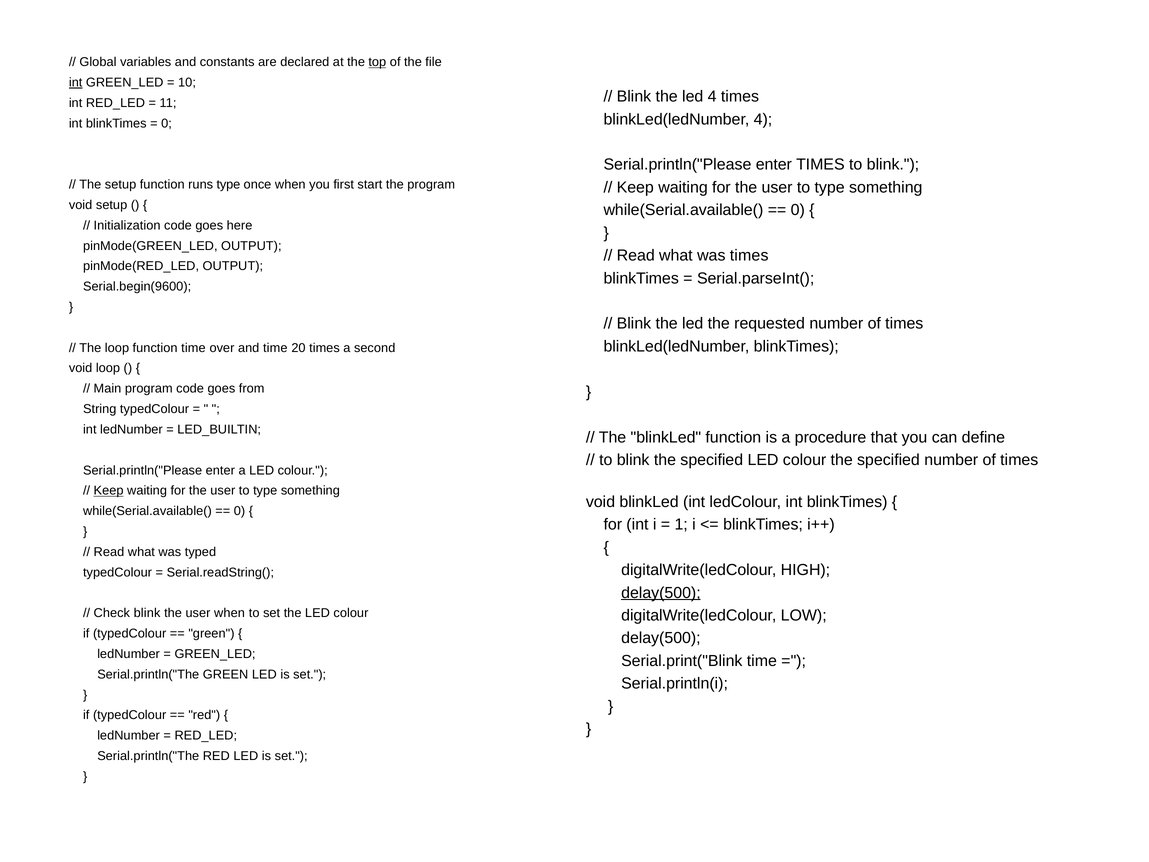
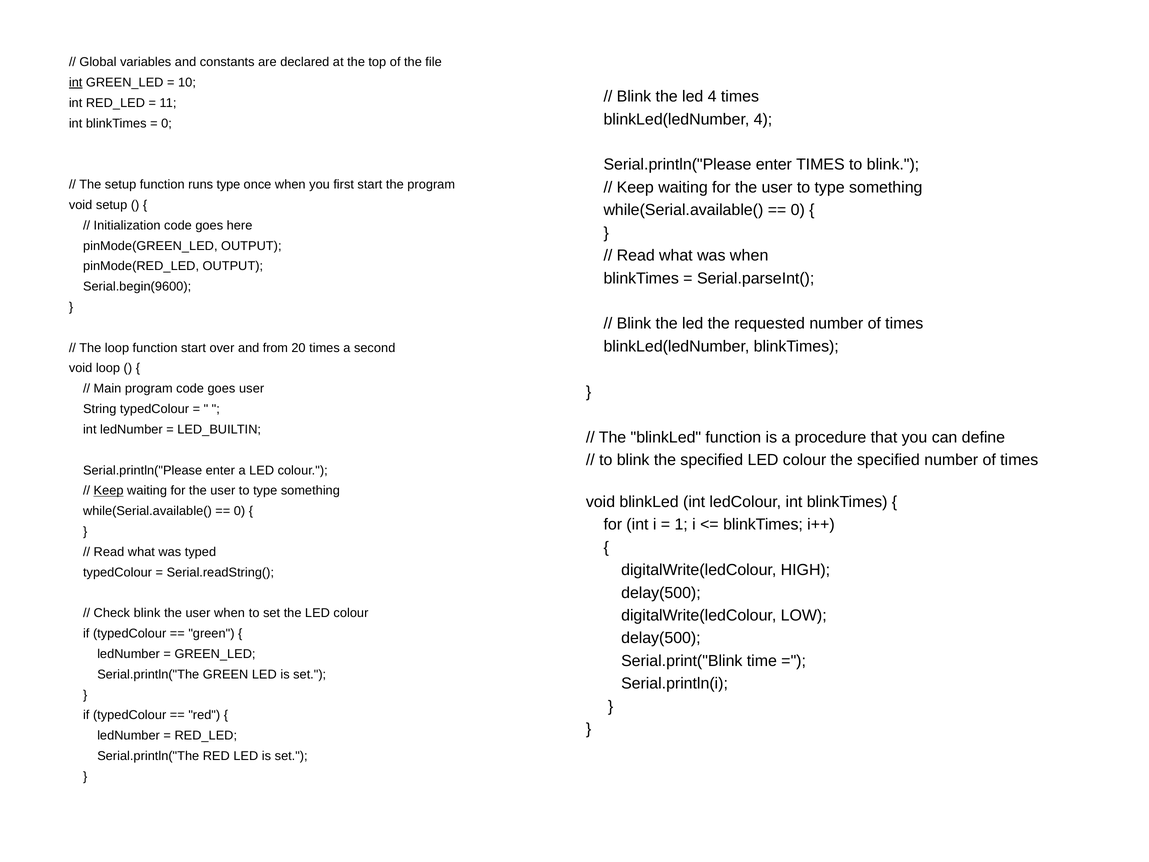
top underline: present -> none
was times: times -> when
function time: time -> start
and time: time -> from
goes from: from -> user
delay(500 at (661, 593) underline: present -> none
